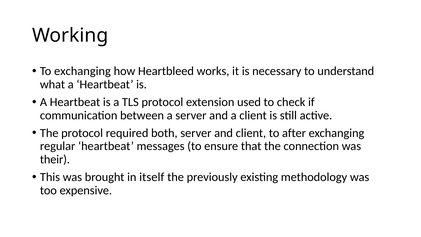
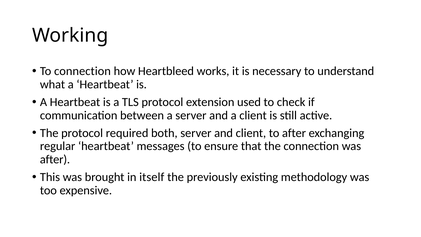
To exchanging: exchanging -> connection
their at (55, 159): their -> after
